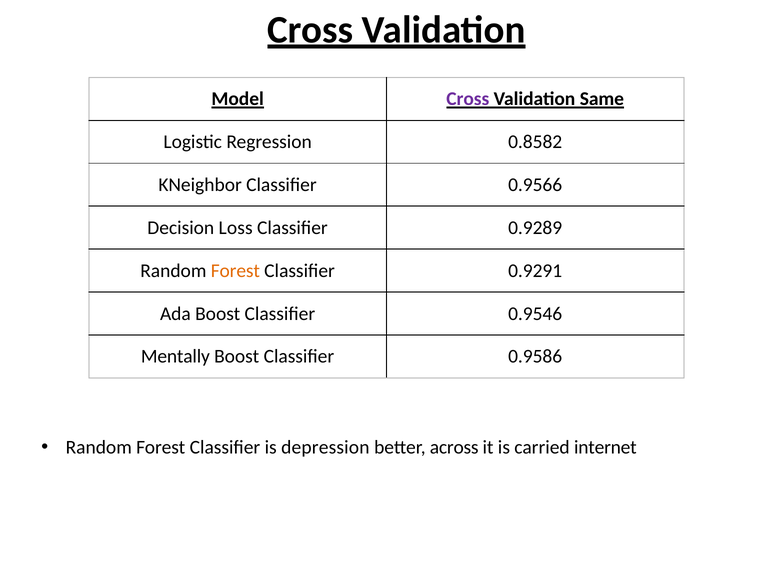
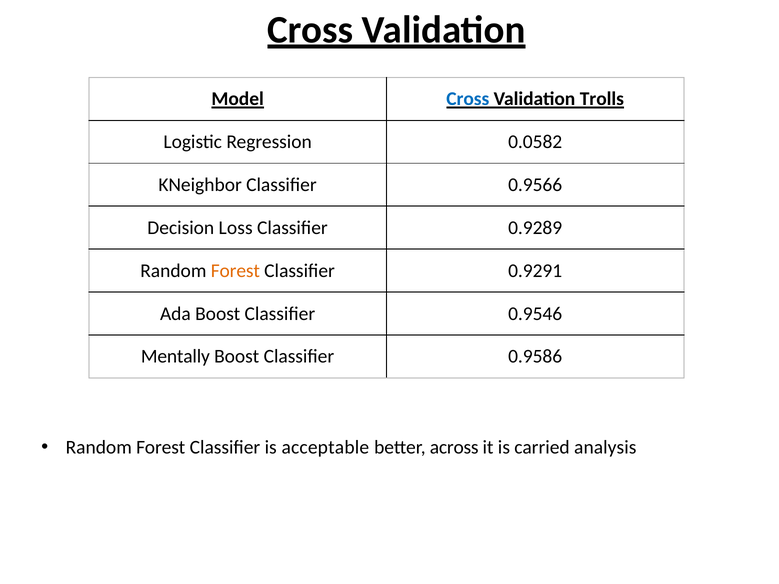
Cross at (468, 99) colour: purple -> blue
Same: Same -> Trolls
0.8582: 0.8582 -> 0.0582
depression: depression -> acceptable
internet: internet -> analysis
